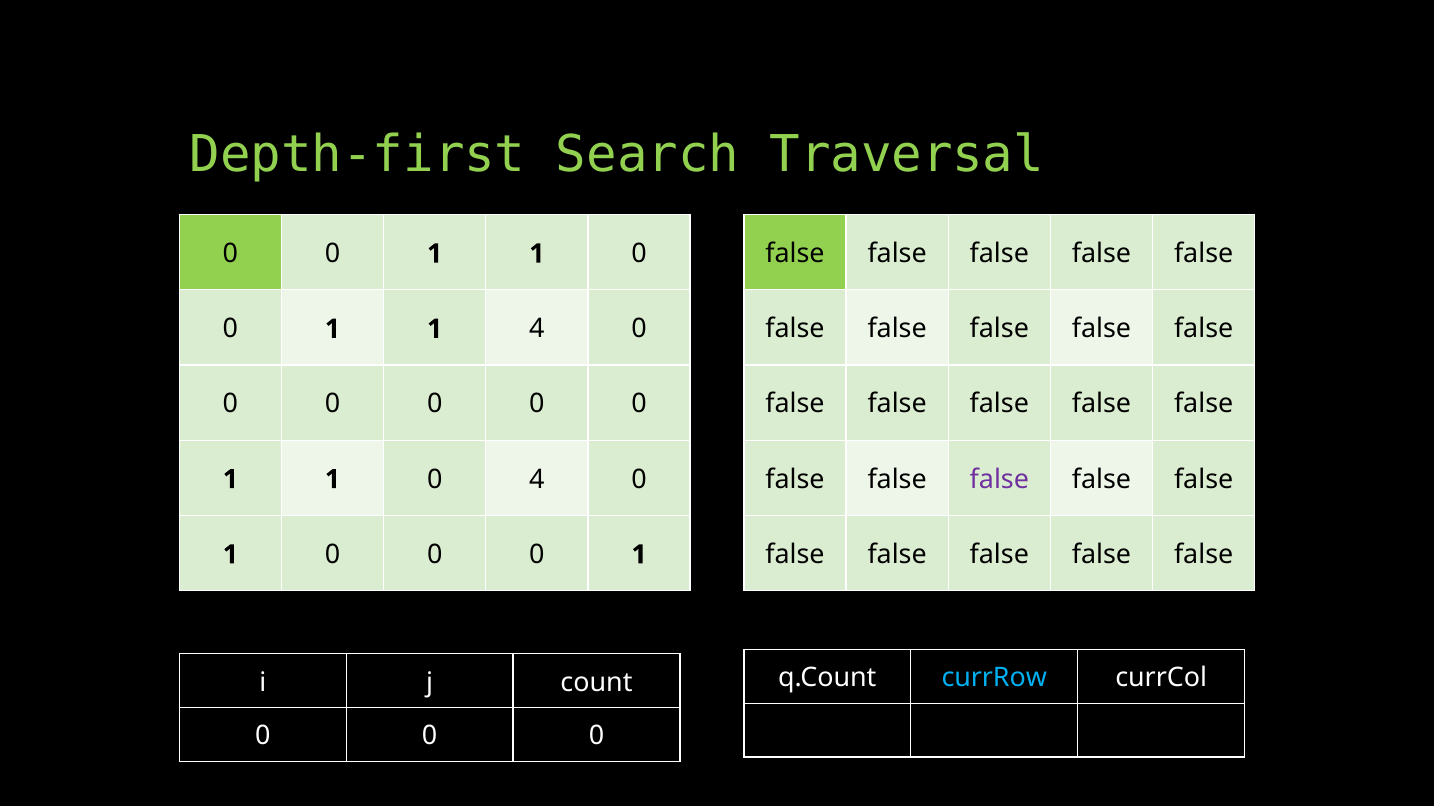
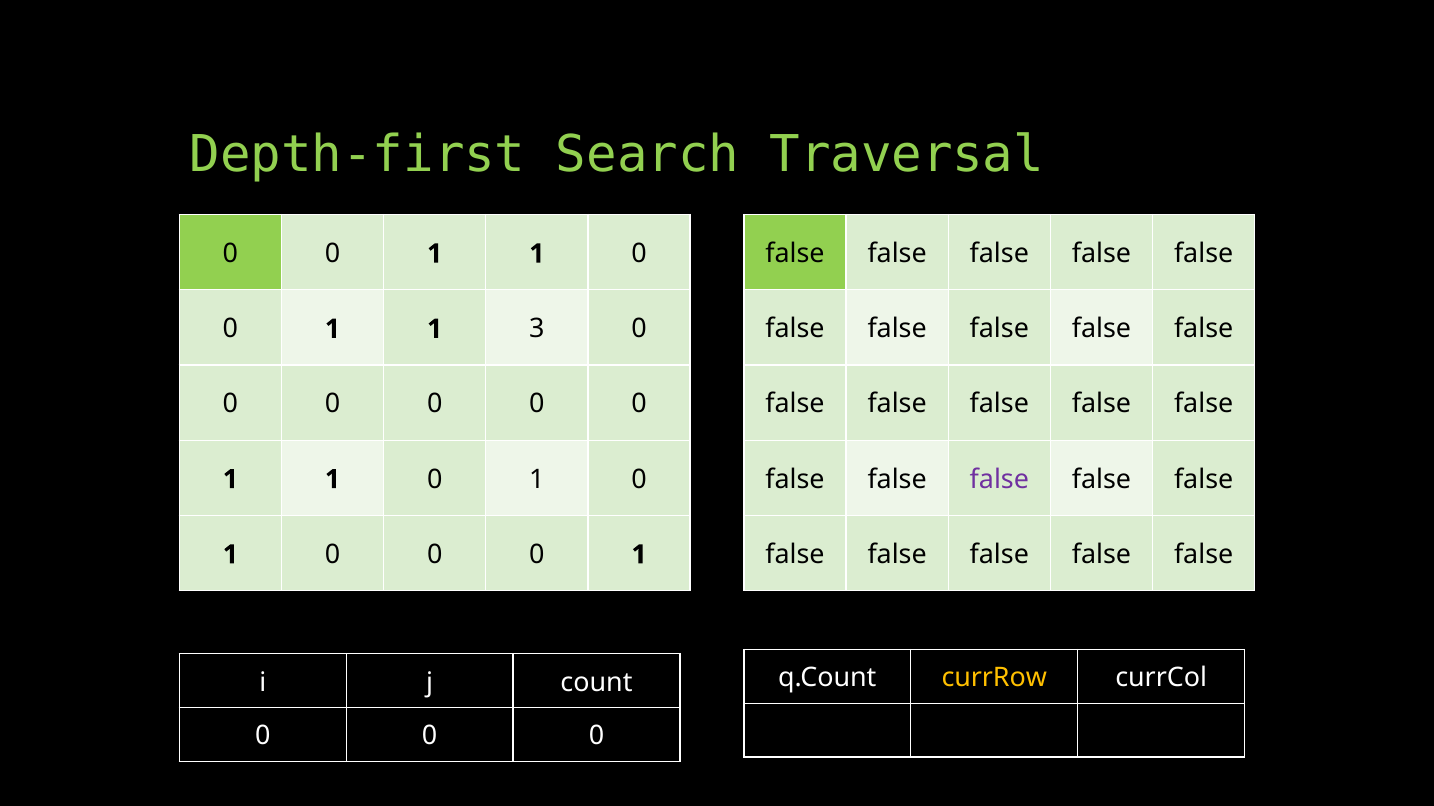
1 4: 4 -> 3
1 1 0 4: 4 -> 1
currRow colour: light blue -> yellow
